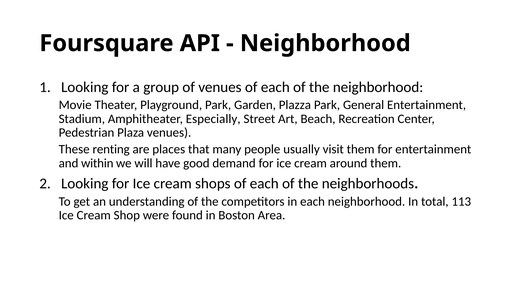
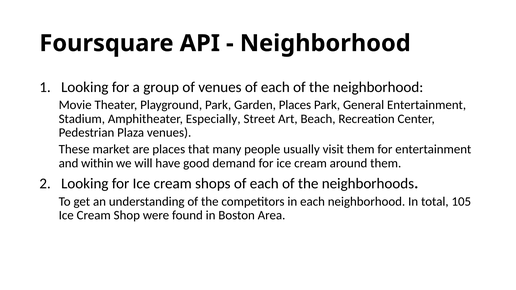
Garden Plazza: Plazza -> Places
renting: renting -> market
113: 113 -> 105
